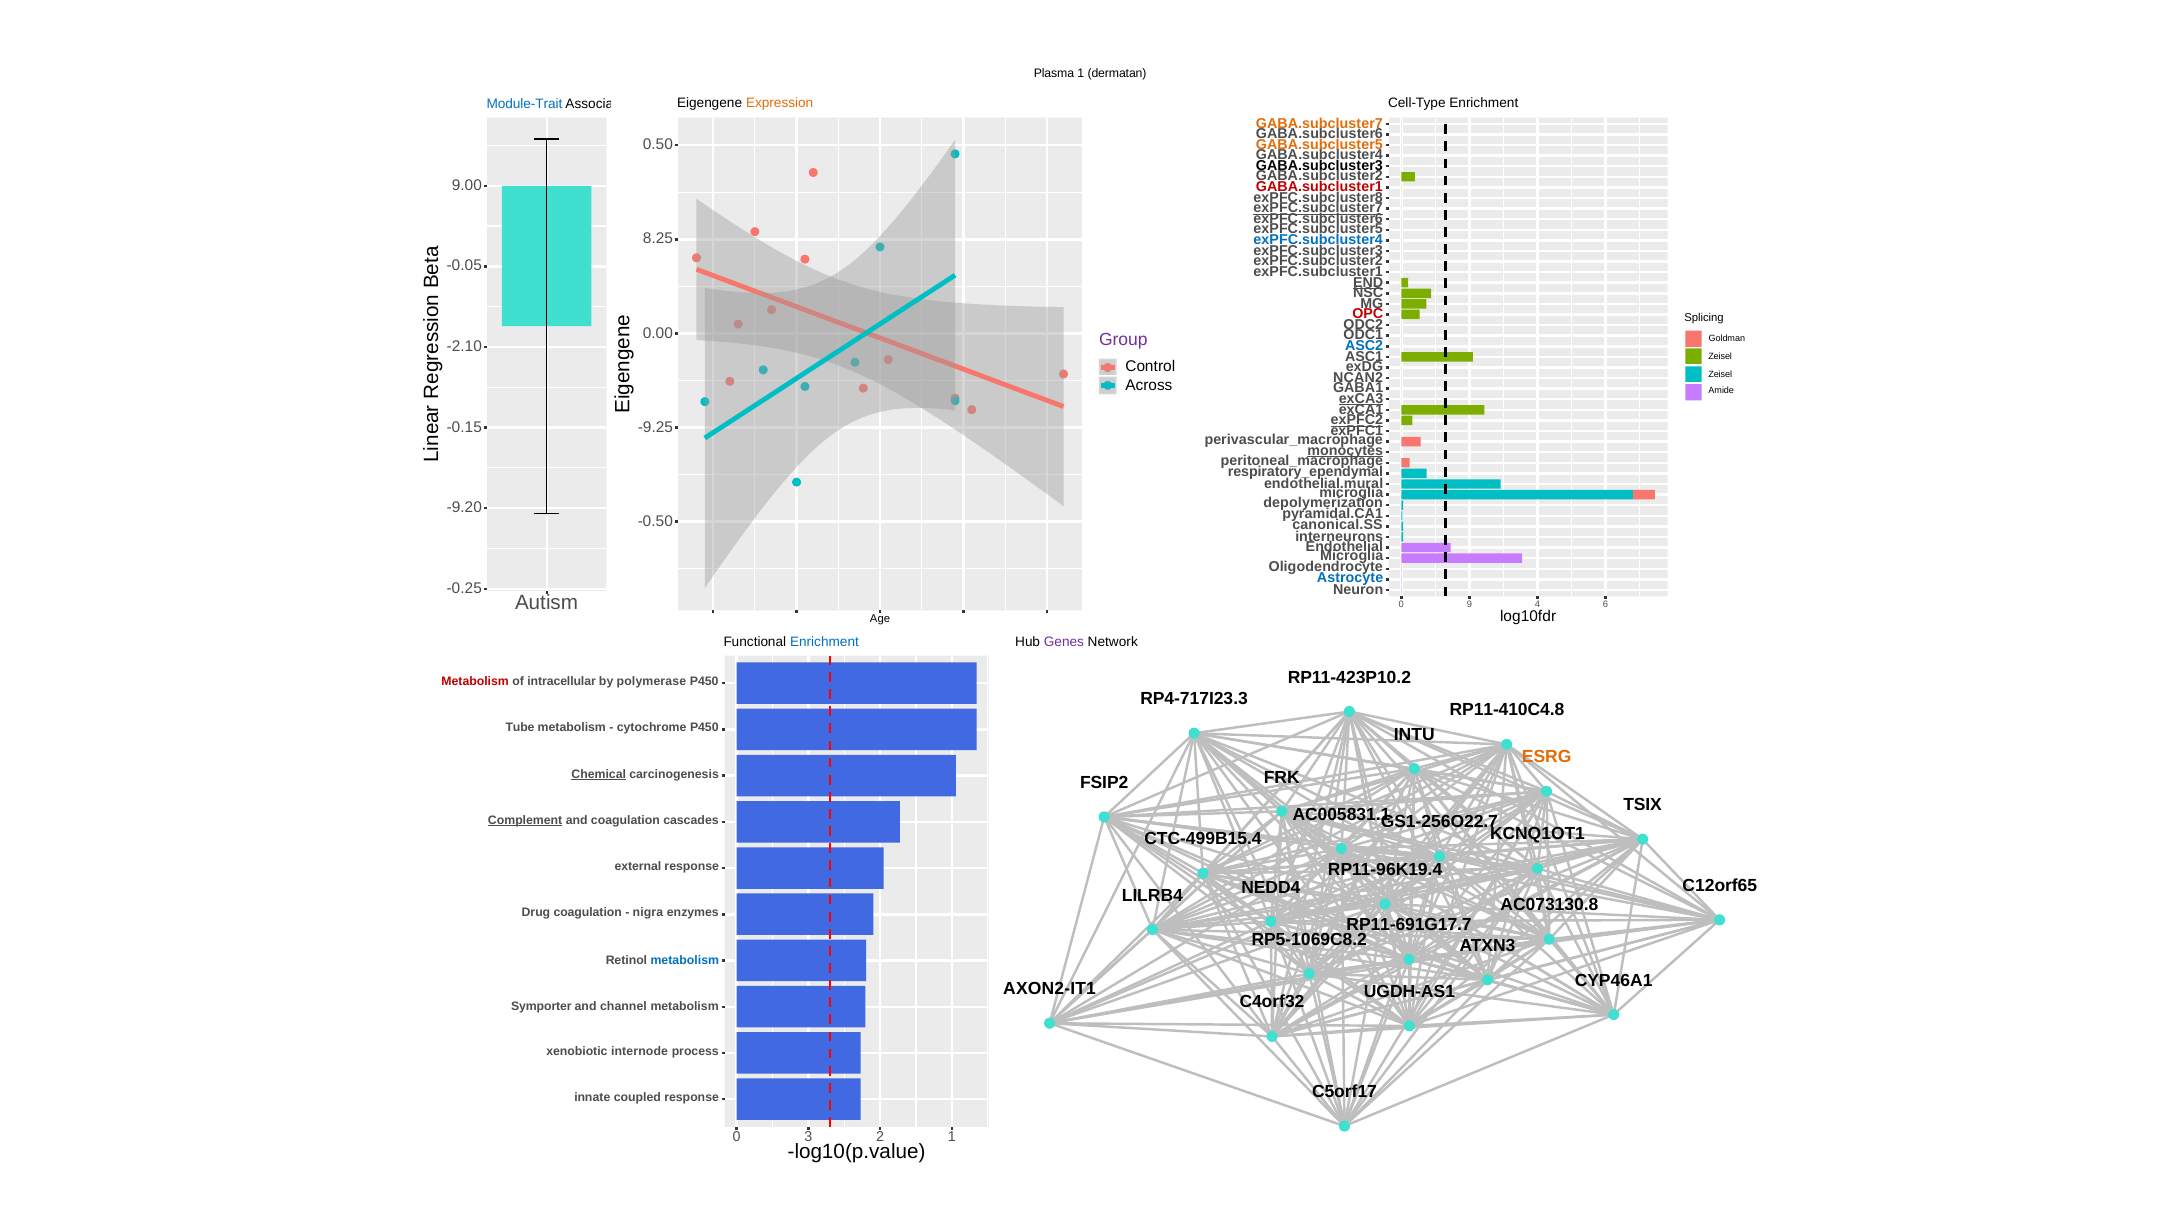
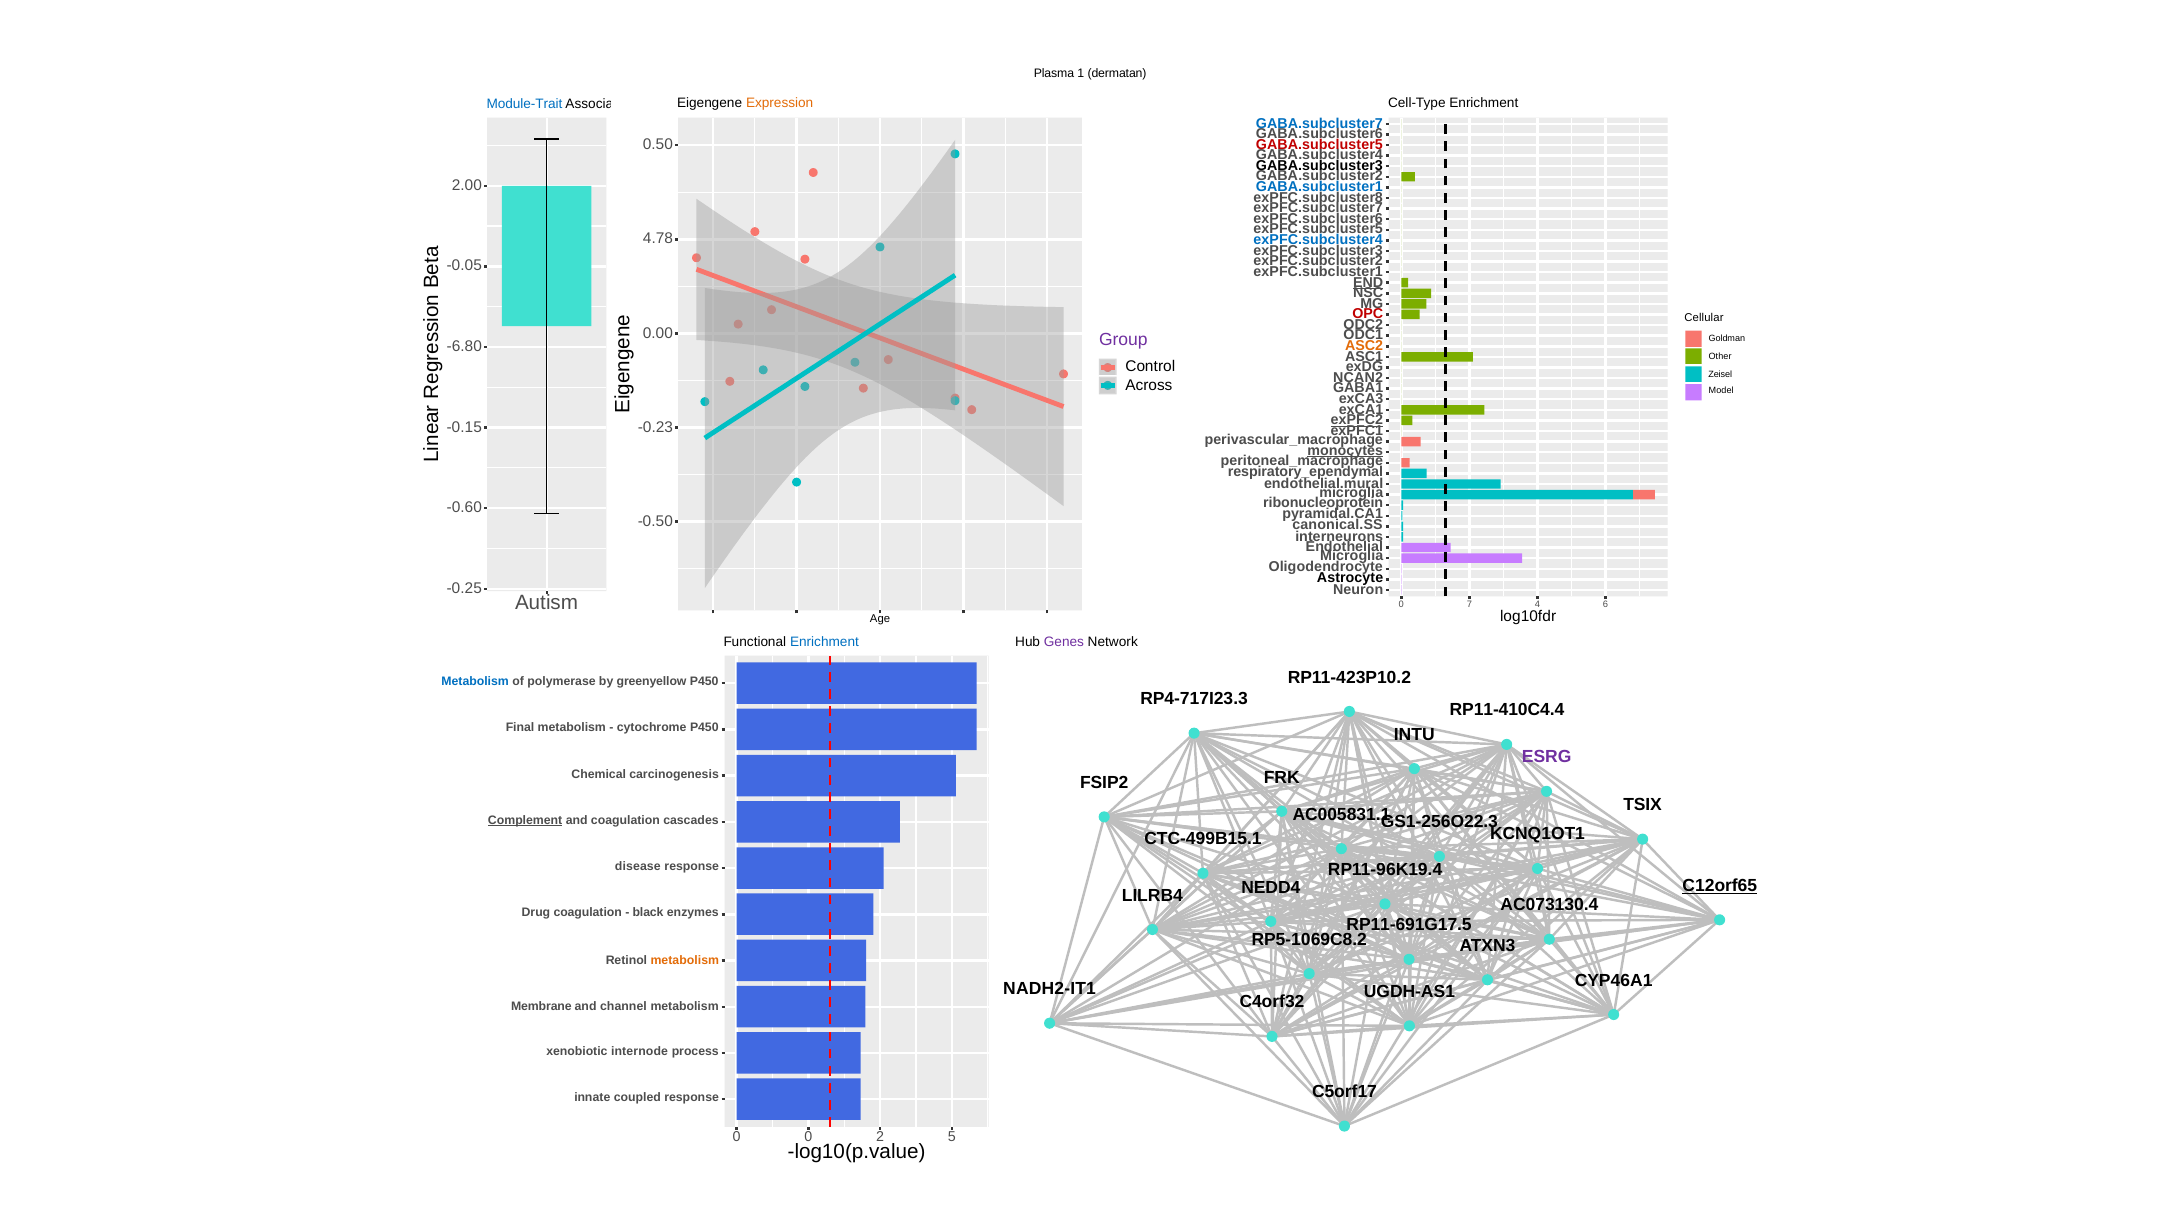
GABA.subcluster7 colour: orange -> blue
GABA.subcluster5 colour: orange -> red
9.00: 9.00 -> 2.00
GABA.subcluster1 colour: red -> blue
exPFC.subcluster7 underline: present -> none
8.25: 8.25 -> 4.78
Splicing: Splicing -> Cellular
ASC2 colour: blue -> orange
-2.10: -2.10 -> -6.80
Zeisel at (1720, 356): Zeisel -> Other
Amide: Amide -> Model
exCA3 underline: present -> none
-9.25: -9.25 -> -0.23
depolymerization: depolymerization -> ribonucleoprotein
-9.20: -9.20 -> -0.60
Astrocyte colour: blue -> black
9: 9 -> 7
Metabolism at (475, 682) colour: red -> blue
intracellular: intracellular -> polymerase
polymerase: polymerase -> greenyellow
RP11-410C4.8: RP11-410C4.8 -> RP11-410C4.4
Tube: Tube -> Final
ESRG colour: orange -> purple
Chemical underline: present -> none
GS1-256O22.7: GS1-256O22.7 -> GS1-256O22.3
CTC-499B15.4: CTC-499B15.4 -> CTC-499B15.1
external: external -> disease
C12orf65 underline: none -> present
AC073130.8: AC073130.8 -> AC073130.4
nigra: nigra -> black
RP11-691G17.7: RP11-691G17.7 -> RP11-691G17.5
metabolism at (685, 960) colour: blue -> orange
AXON2-IT1: AXON2-IT1 -> NADH2-IT1
Symporter: Symporter -> Membrane
0 3: 3 -> 0
2 1: 1 -> 5
